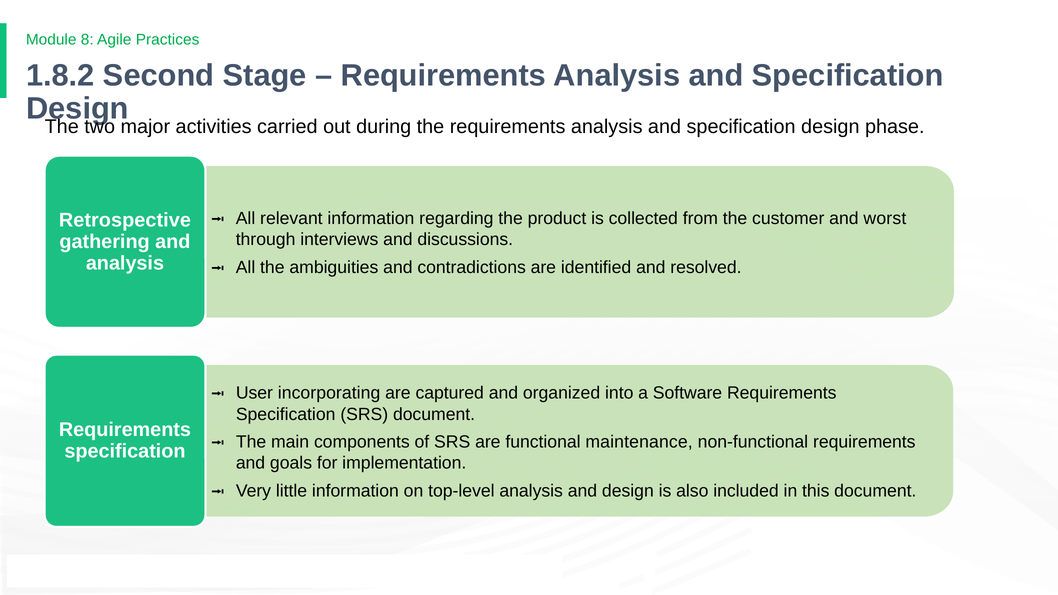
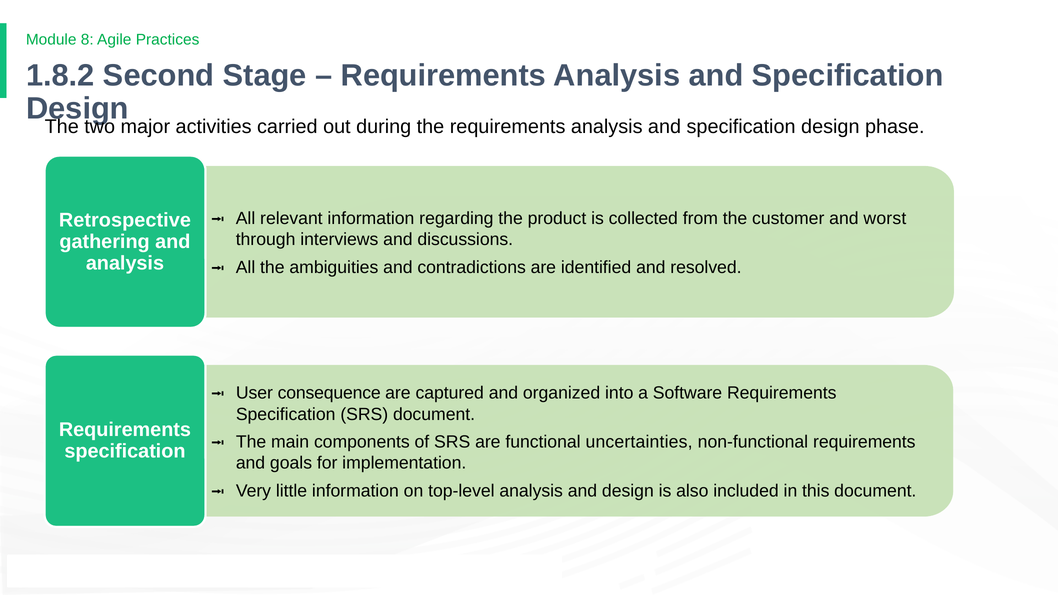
incorporating: incorporating -> consequence
maintenance: maintenance -> uncertainties
